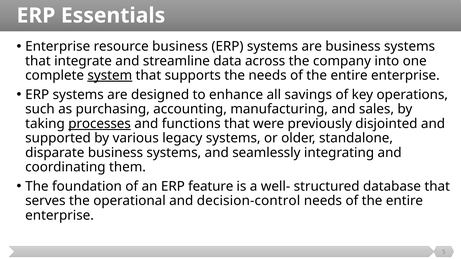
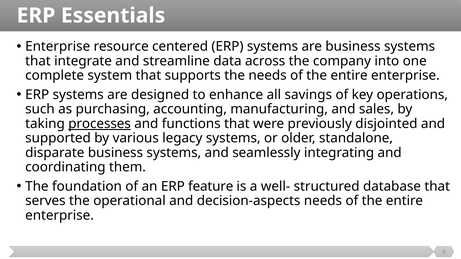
resource business: business -> centered
system underline: present -> none
decision-control: decision-control -> decision-aspects
